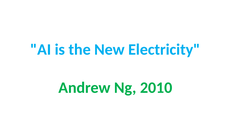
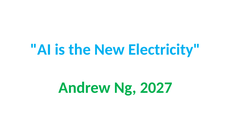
2010: 2010 -> 2027
